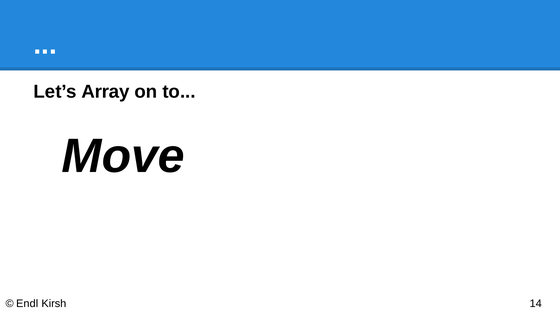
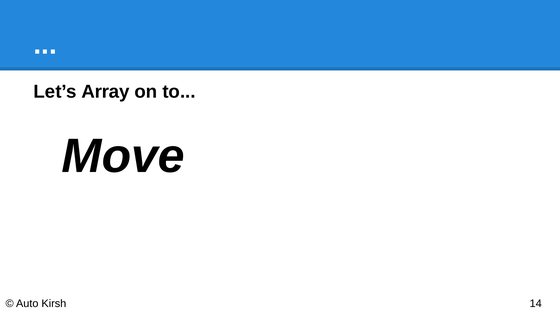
Endl: Endl -> Auto
